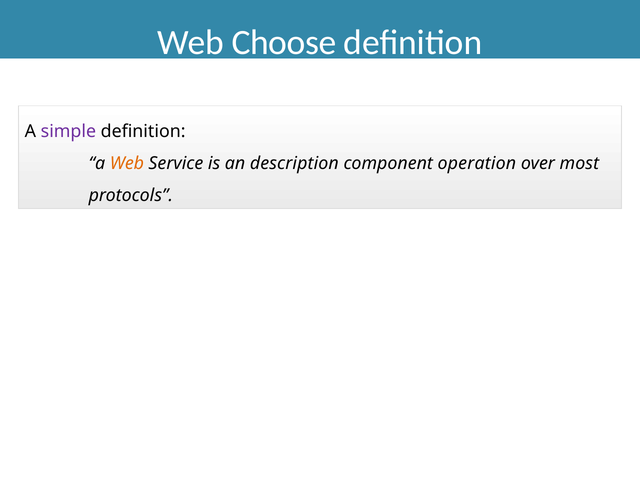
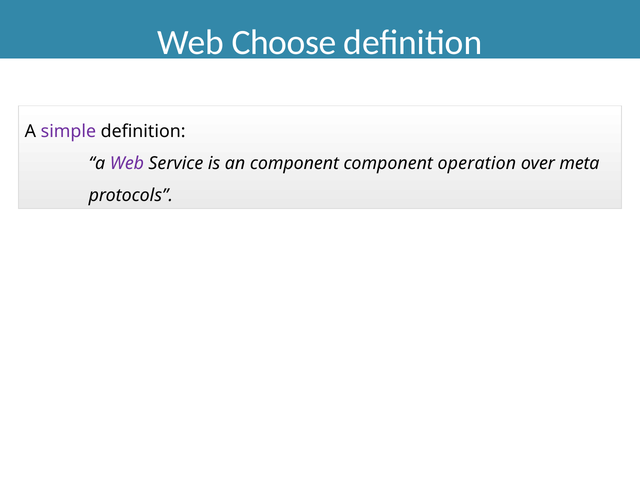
Web at (127, 163) colour: orange -> purple
an description: description -> component
most: most -> meta
